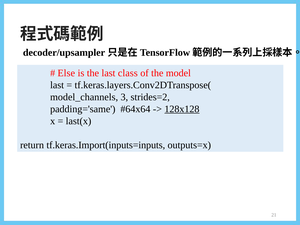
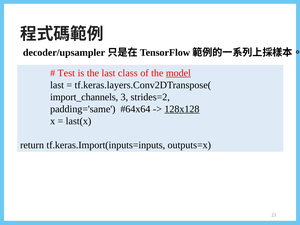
Else: Else -> Test
model underline: none -> present
model_channels: model_channels -> import_channels
